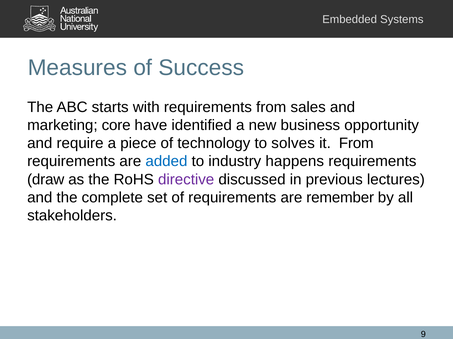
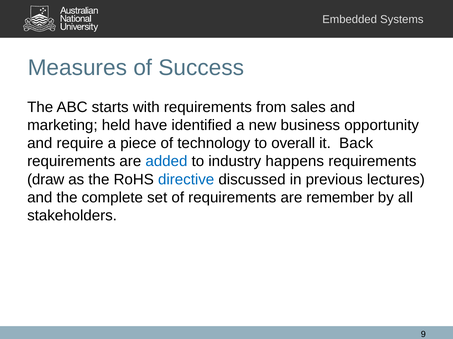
core: core -> held
solves: solves -> overall
it From: From -> Back
directive colour: purple -> blue
